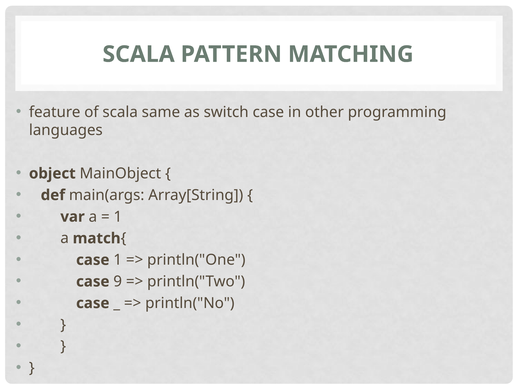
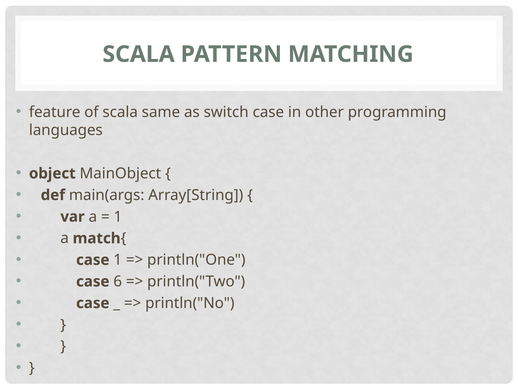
9: 9 -> 6
